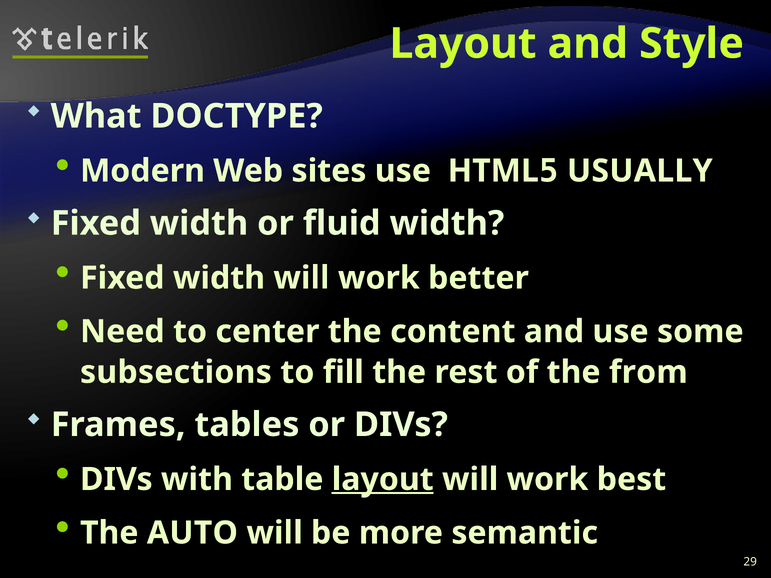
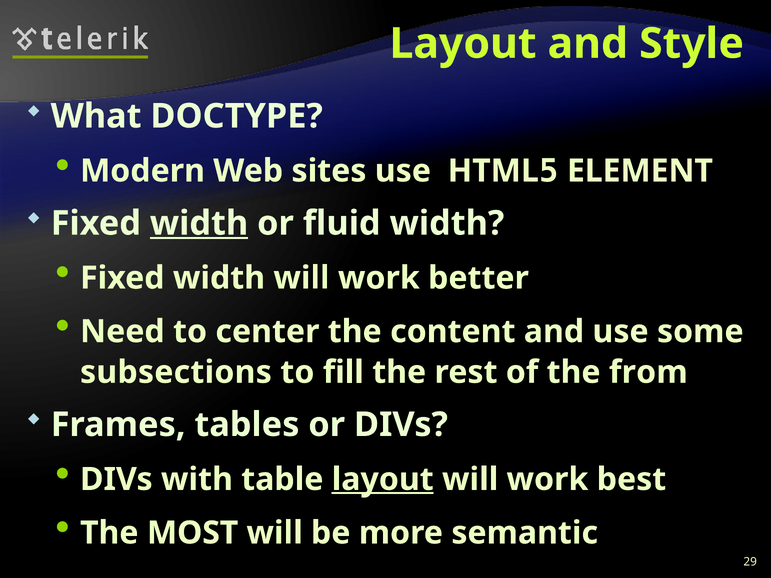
USUALLY: USUALLY -> ELEMENT
width at (199, 223) underline: none -> present
AUTO: AUTO -> MOST
